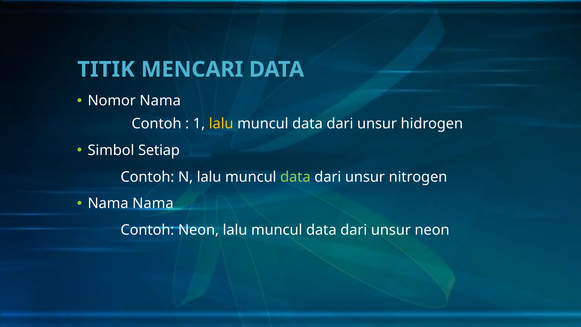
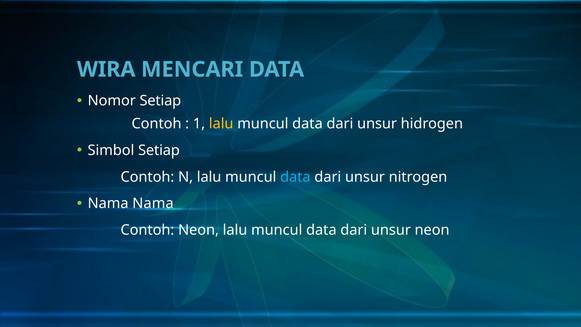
TITIK: TITIK -> WIRA
Nomor Nama: Nama -> Setiap
data at (295, 177) colour: light green -> light blue
